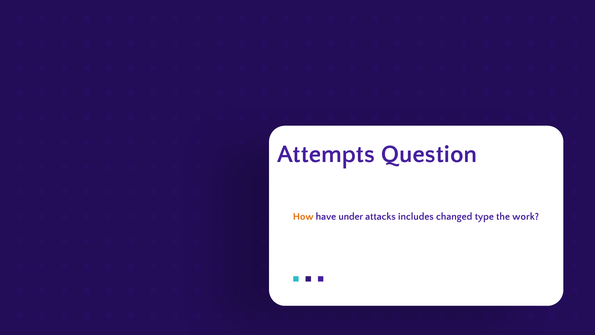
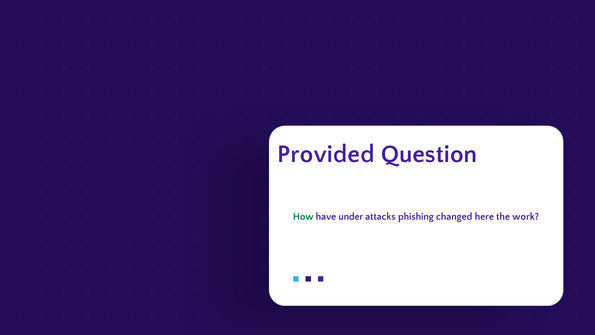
Attempts: Attempts -> Provided
How colour: orange -> green
includes: includes -> phishing
type: type -> here
